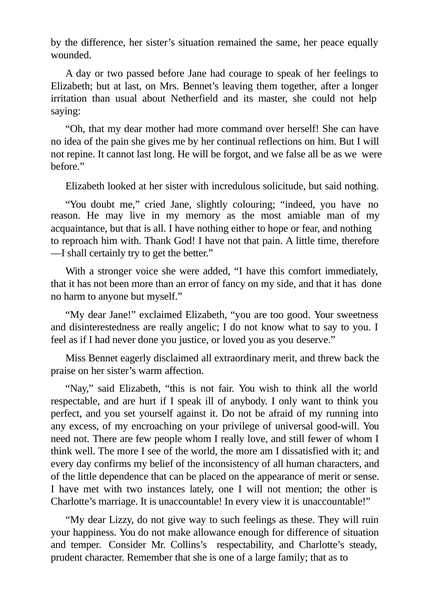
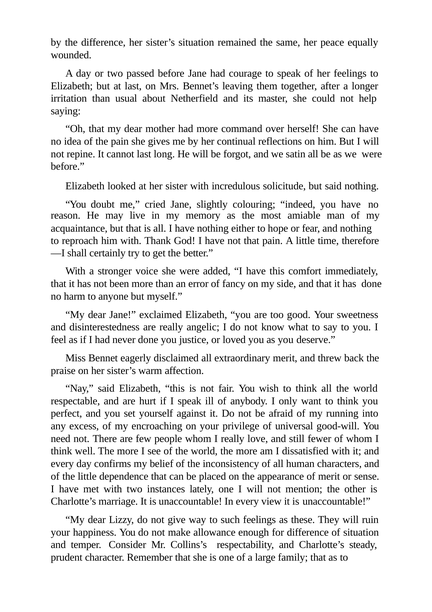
false: false -> satin
